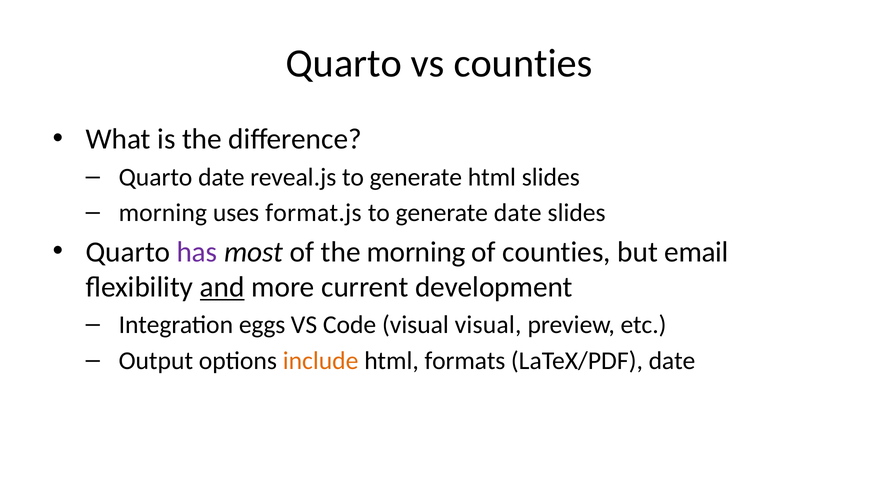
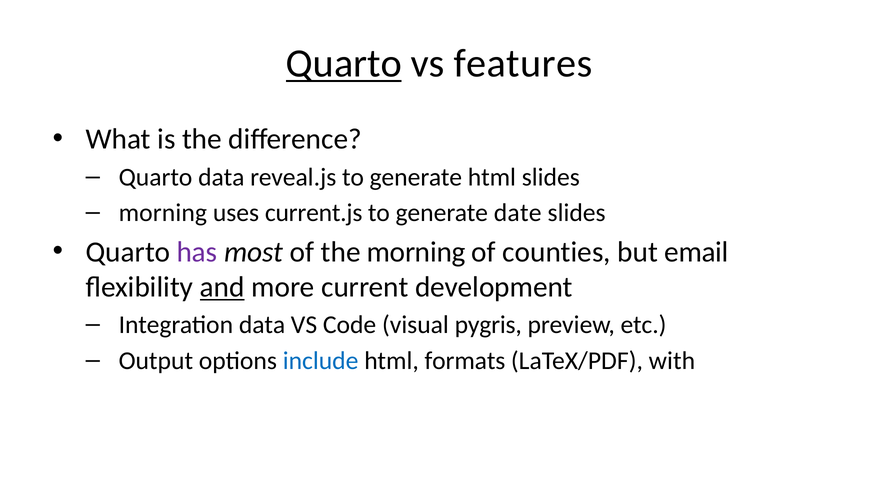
Quarto at (344, 64) underline: none -> present
vs counties: counties -> features
Quarto date: date -> data
format.js: format.js -> current.js
Integration eggs: eggs -> data
visual visual: visual -> pygris
include colour: orange -> blue
LaTeX/PDF date: date -> with
